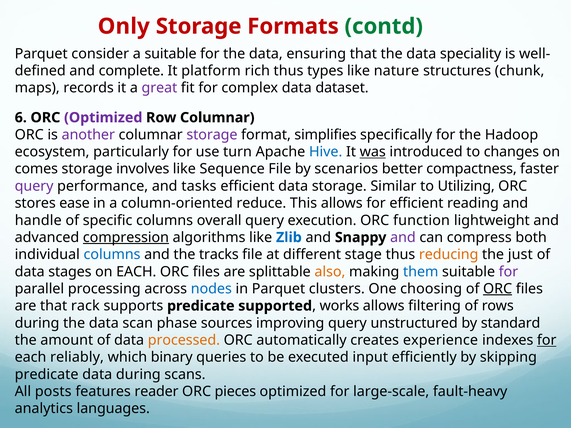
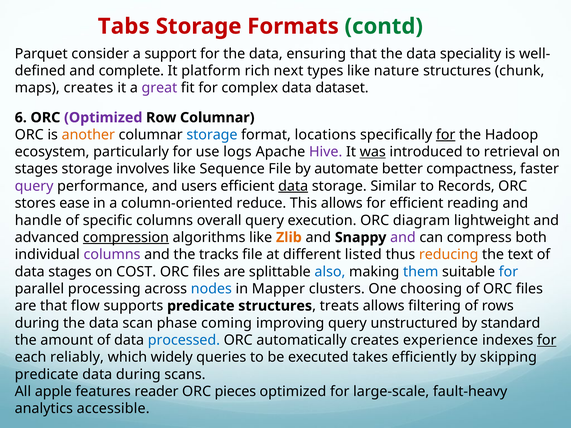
Only: Only -> Tabs
a suitable: suitable -> support
rich thus: thus -> next
maps records: records -> creates
another colour: purple -> orange
storage at (212, 135) colour: purple -> blue
simplifies: simplifies -> locations
for at (446, 135) underline: none -> present
turn: turn -> logs
Hive colour: blue -> purple
changes: changes -> retrieval
comes at (36, 169): comes -> stages
scenarios: scenarios -> automate
tasks: tasks -> users
data at (293, 186) underline: none -> present
Utilizing: Utilizing -> Records
function: function -> diagram
Zlib colour: blue -> orange
columns at (112, 255) colour: blue -> purple
stage: stage -> listed
just: just -> text
on EACH: EACH -> COST
also colour: orange -> blue
for at (508, 272) colour: purple -> blue
in Parquet: Parquet -> Mapper
ORC at (498, 289) underline: present -> none
rack: rack -> flow
predicate supported: supported -> structures
works: works -> treats
sources: sources -> coming
processed colour: orange -> blue
binary: binary -> widely
input: input -> takes
posts: posts -> apple
languages: languages -> accessible
